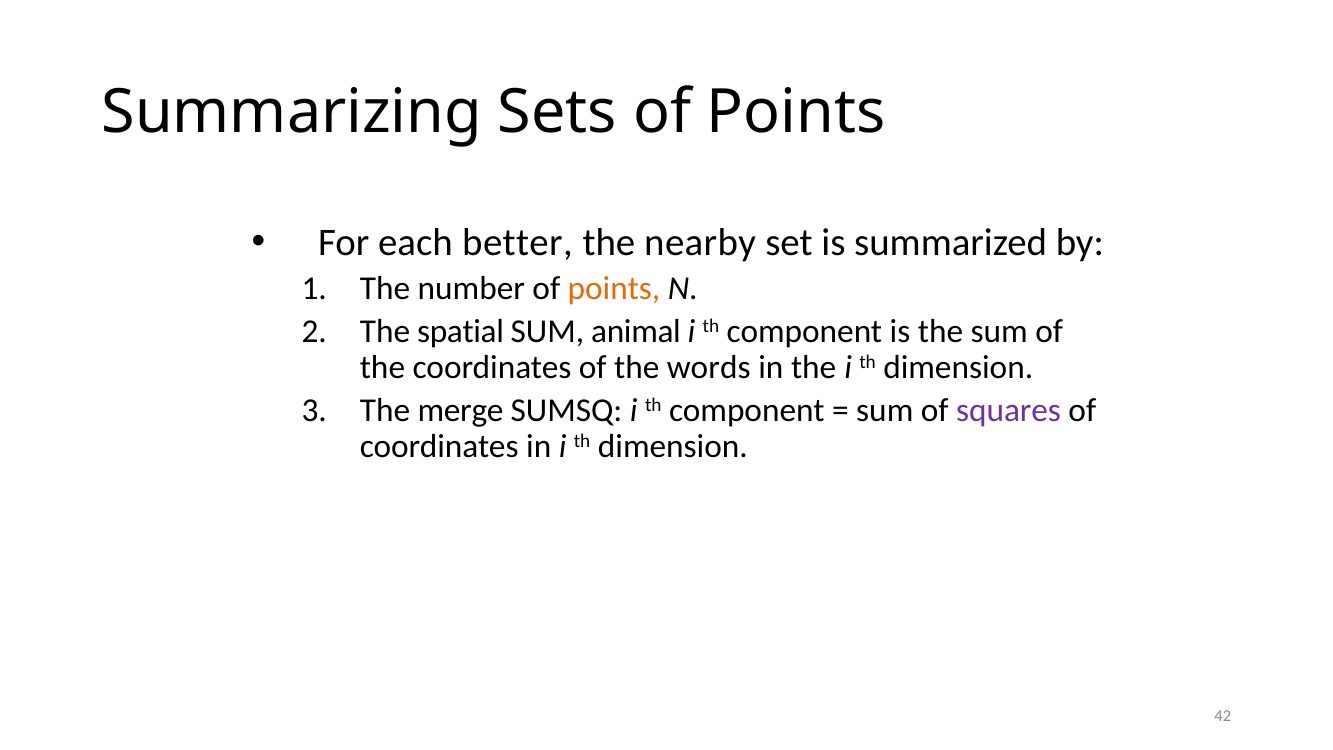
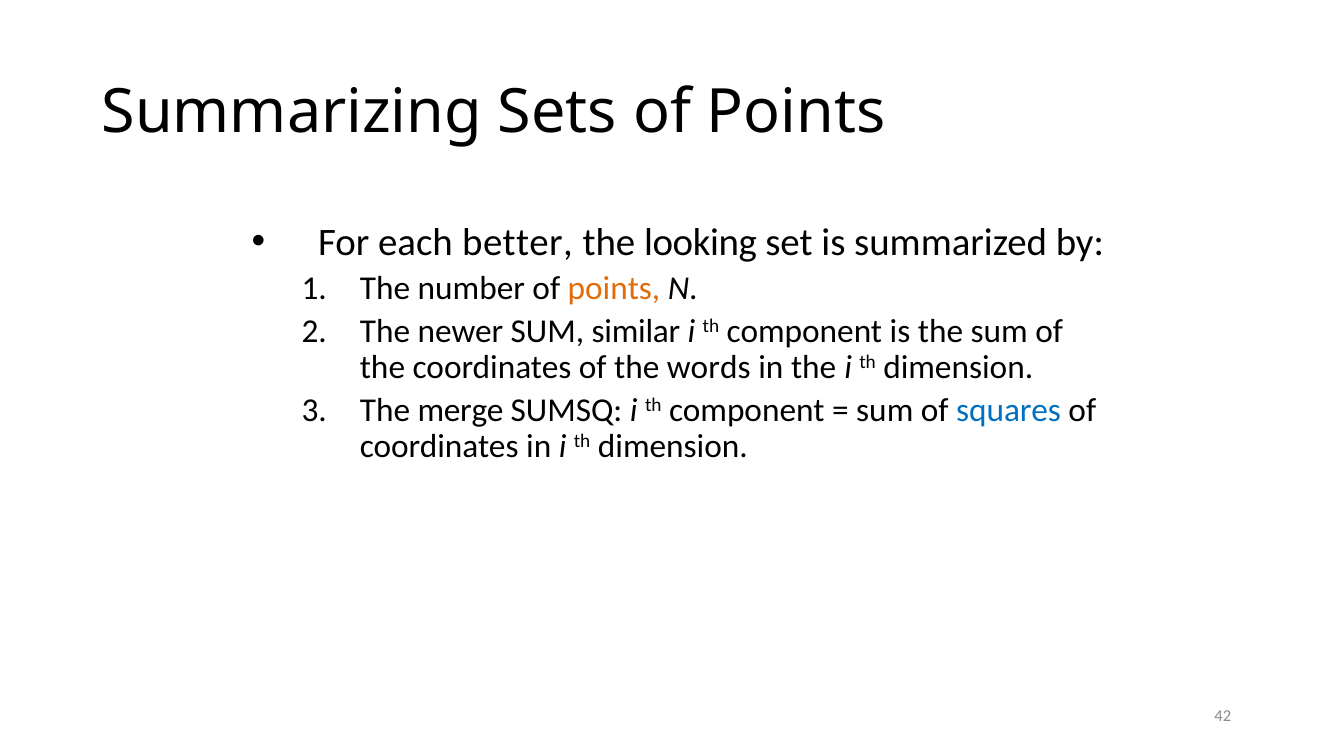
nearby: nearby -> looking
spatial: spatial -> newer
animal: animal -> similar
squares colour: purple -> blue
